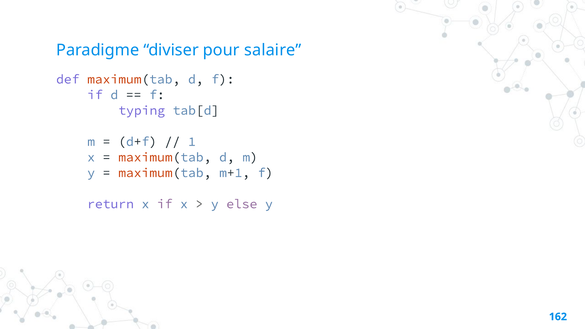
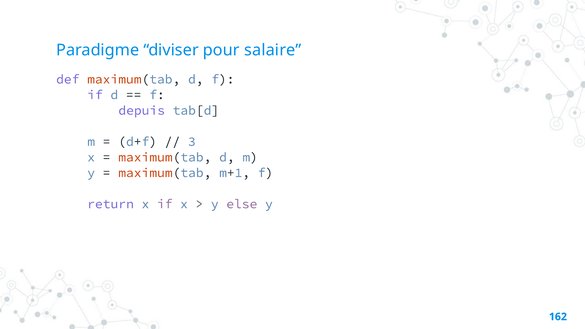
typing: typing -> depuis
1: 1 -> 3
